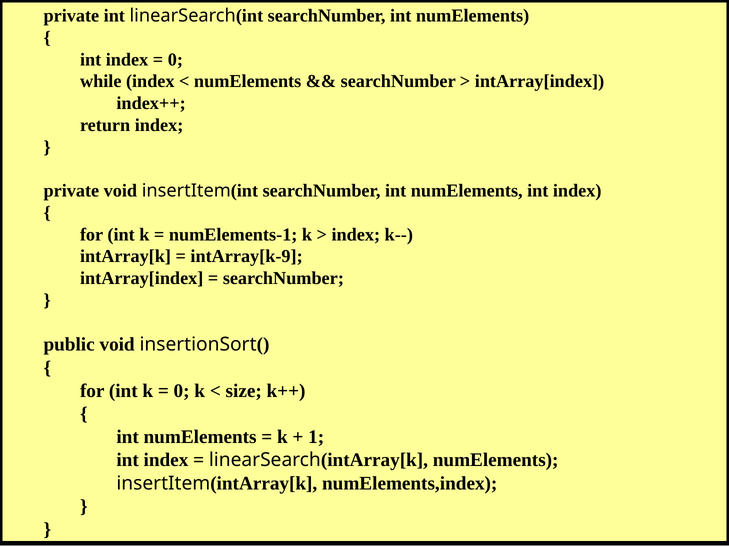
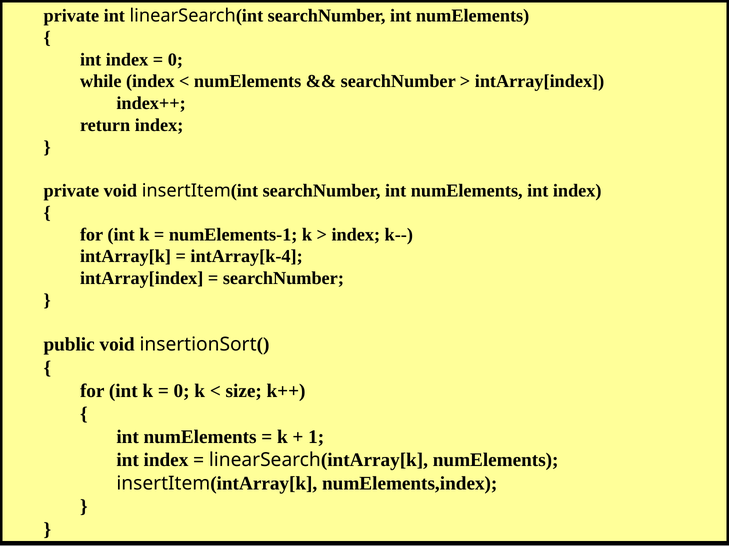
intArray[k-9: intArray[k-9 -> intArray[k-4
